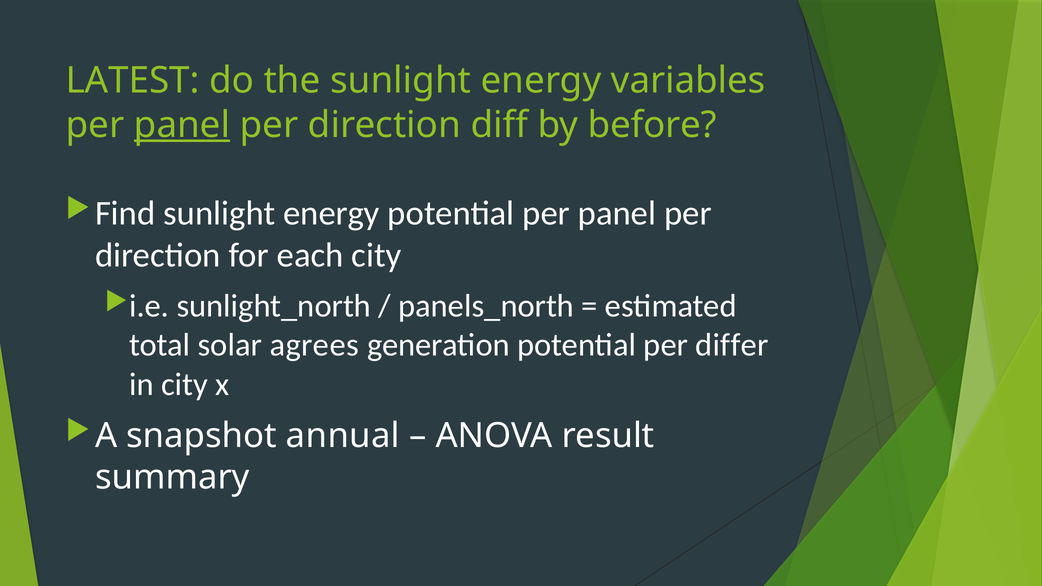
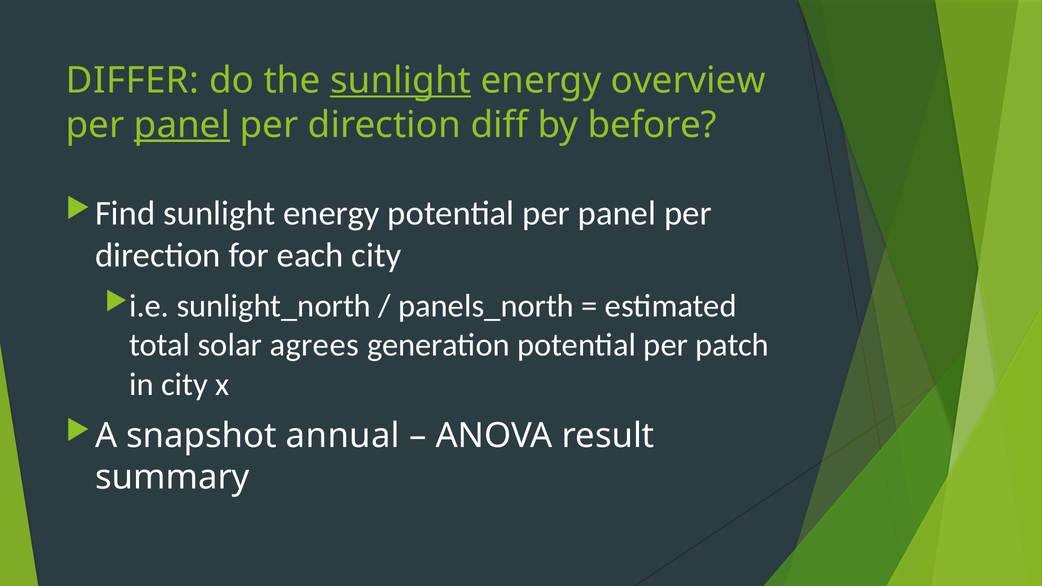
LATEST: LATEST -> DIFFER
sunlight at (401, 81) underline: none -> present
variables: variables -> overview
differ: differ -> patch
